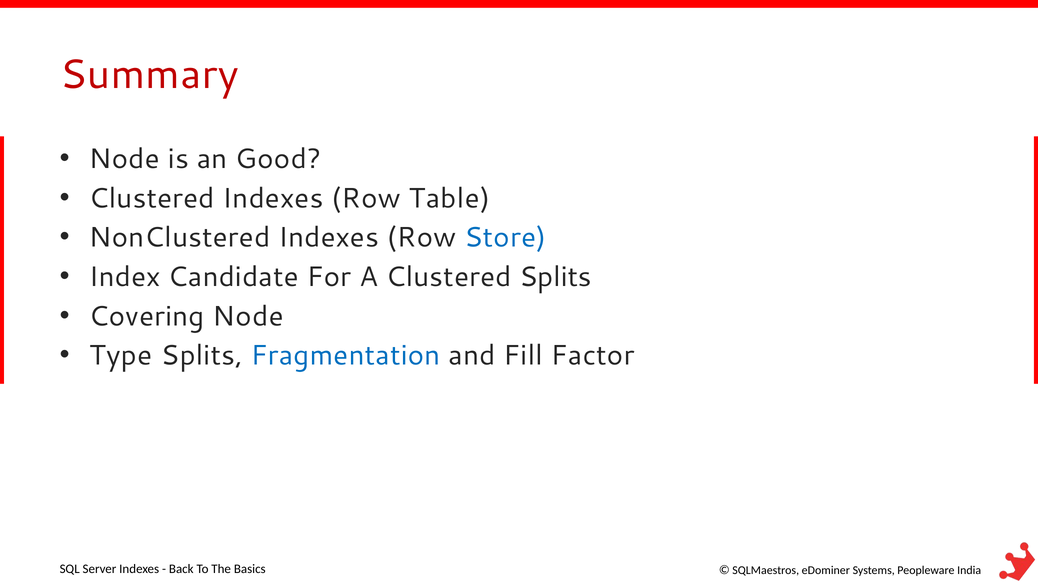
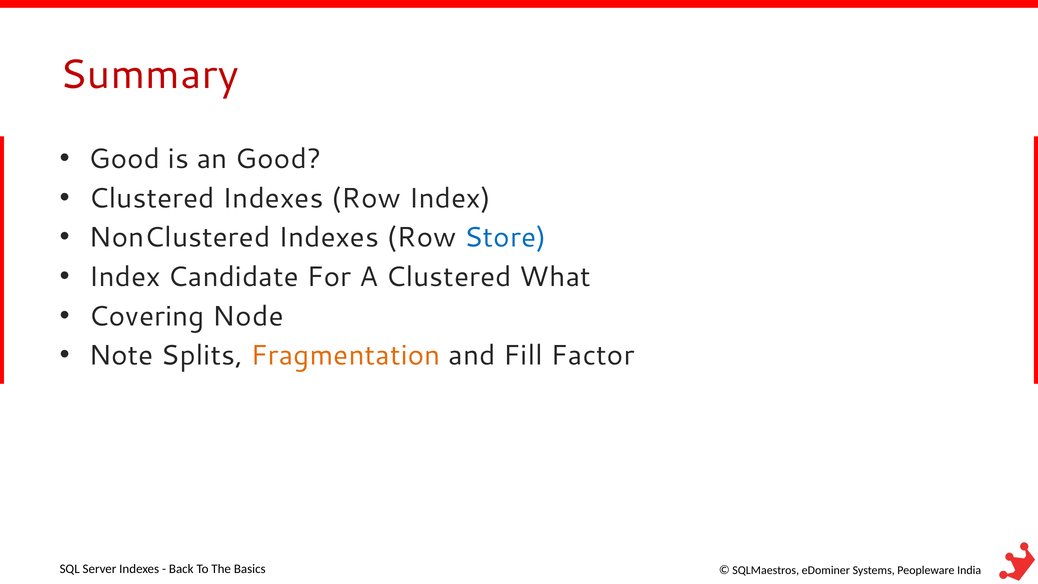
Node at (124, 159): Node -> Good
Row Table: Table -> Index
Clustered Splits: Splits -> What
Type: Type -> Note
Fragmentation colour: blue -> orange
